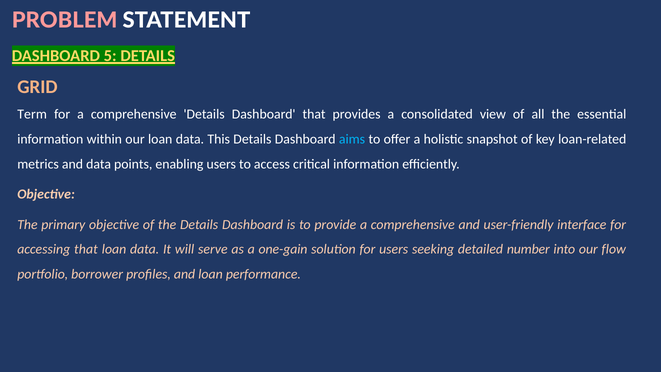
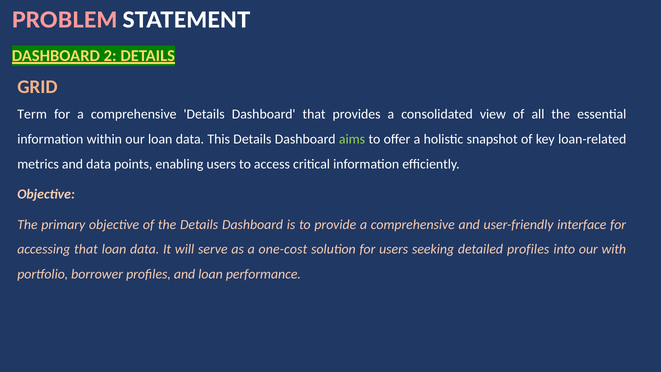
5: 5 -> 2
aims colour: light blue -> light green
one-gain: one-gain -> one-cost
detailed number: number -> profiles
flow: flow -> with
